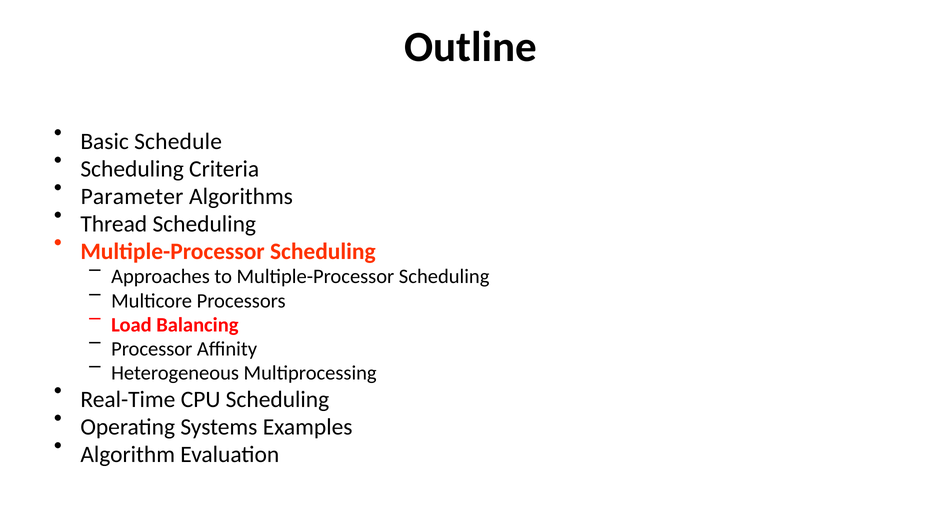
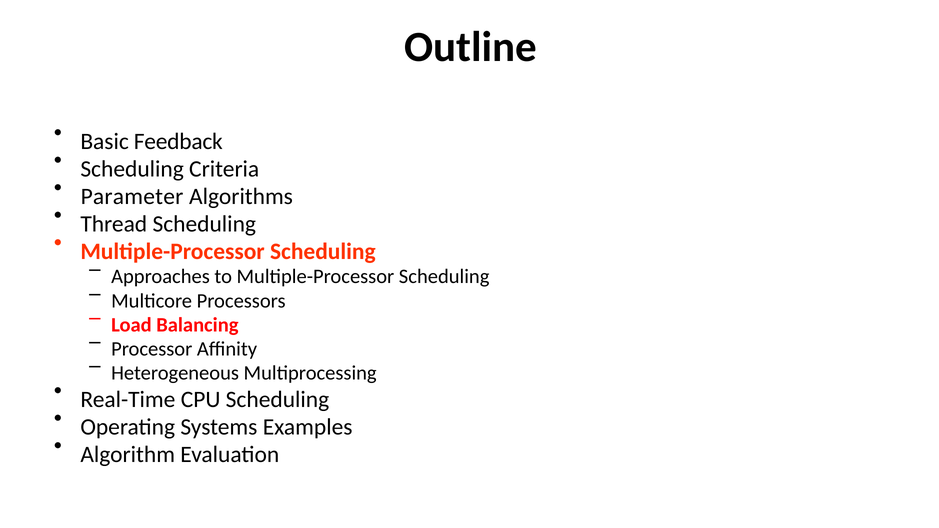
Schedule: Schedule -> Feedback
